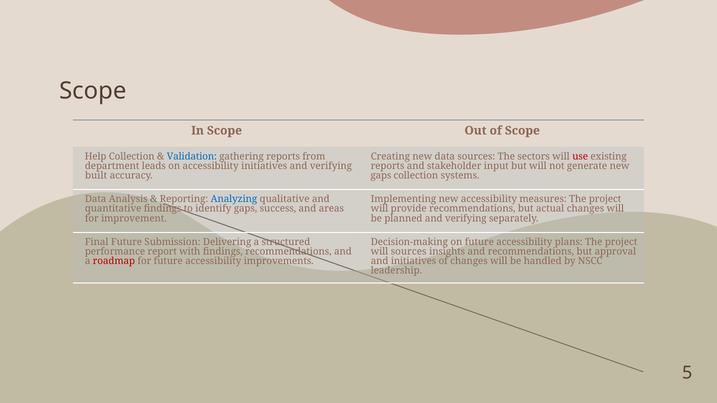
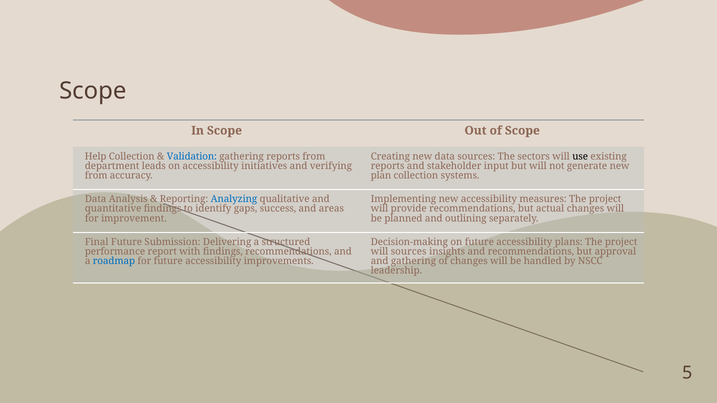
use colour: red -> black
built at (96, 176): built -> from
gaps at (381, 176): gaps -> plan
planned and verifying: verifying -> outlining
roadmap colour: red -> blue
and initiatives: initiatives -> gathering
